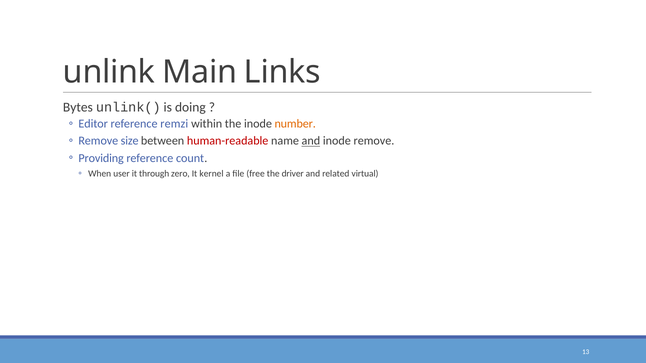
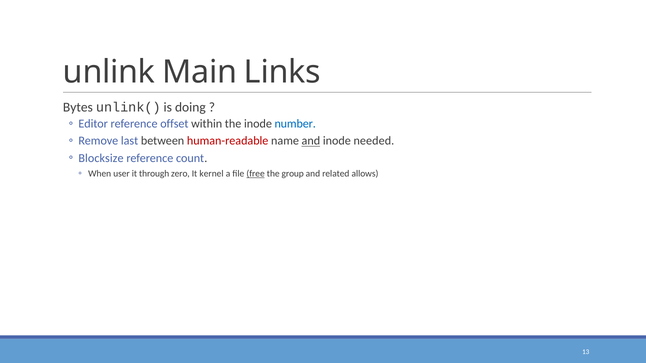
remzi: remzi -> offset
number colour: orange -> blue
size: size -> last
inode remove: remove -> needed
Providing: Providing -> Blocksize
free underline: none -> present
driver: driver -> group
virtual: virtual -> allows
